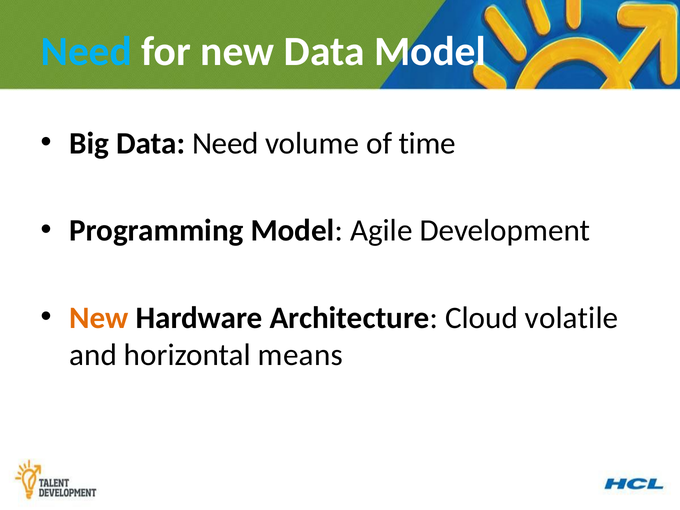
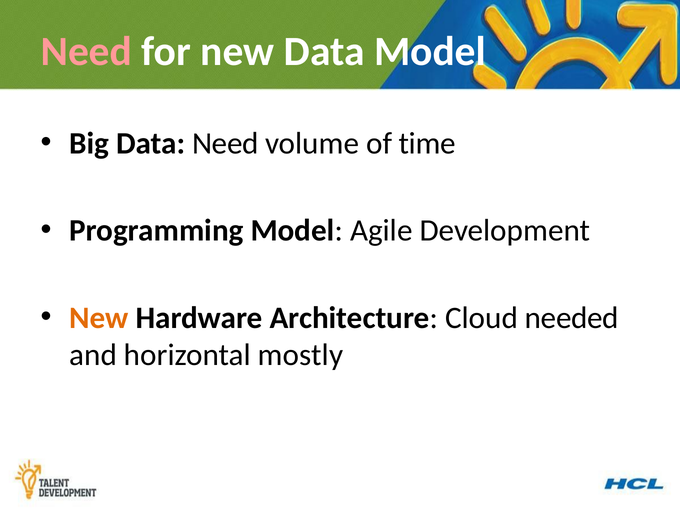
Need at (86, 52) colour: light blue -> pink
volatile: volatile -> needed
means: means -> mostly
